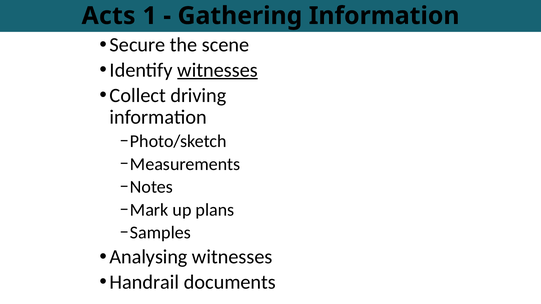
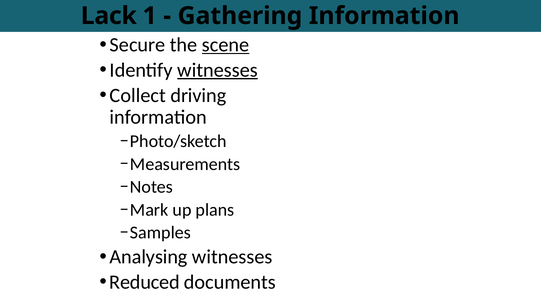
Acts: Acts -> Lack
scene underline: none -> present
Handrail: Handrail -> Reduced
